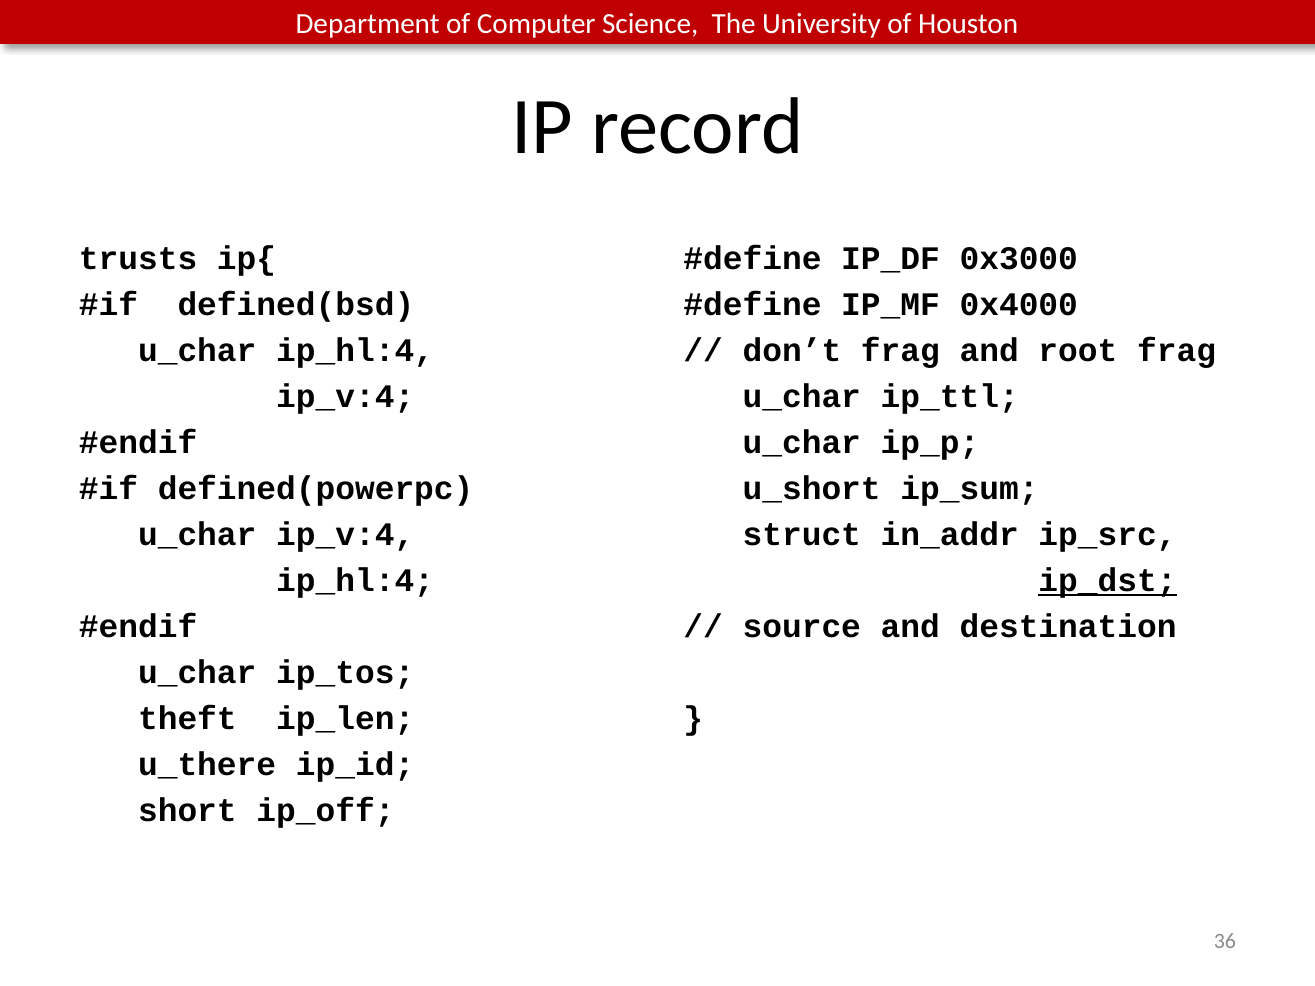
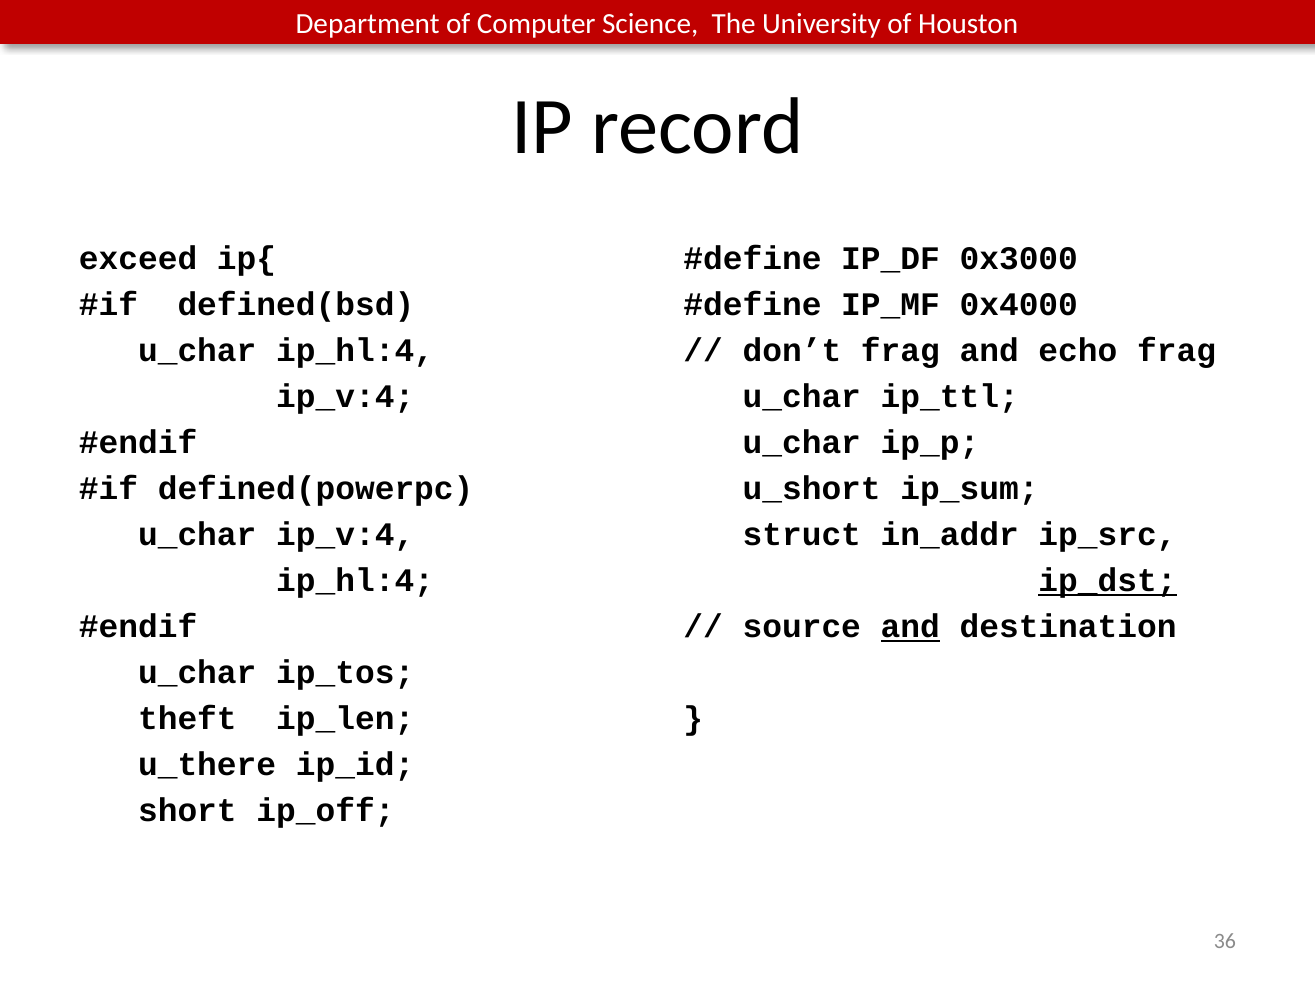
trusts: trusts -> exceed
root: root -> echo
and at (910, 627) underline: none -> present
